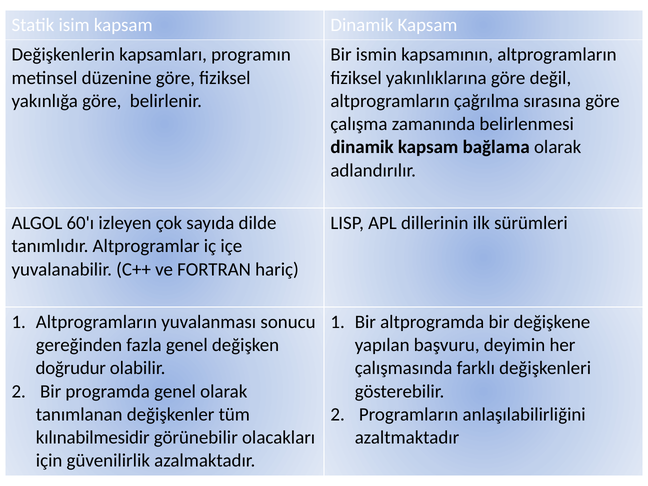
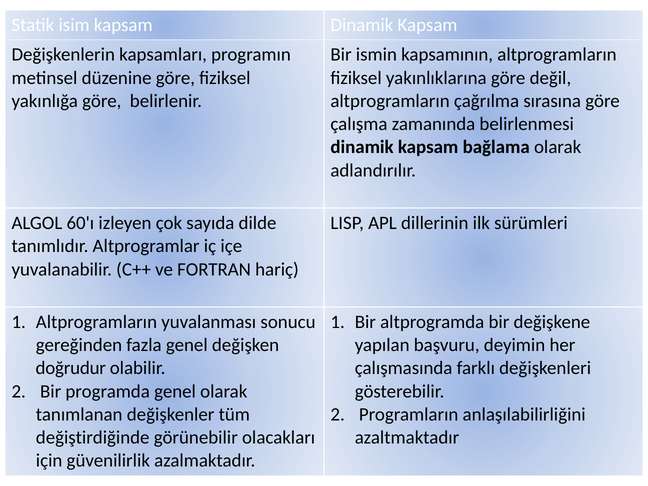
kılınabilmesidir: kılınabilmesidir -> değiştirdiğinde
